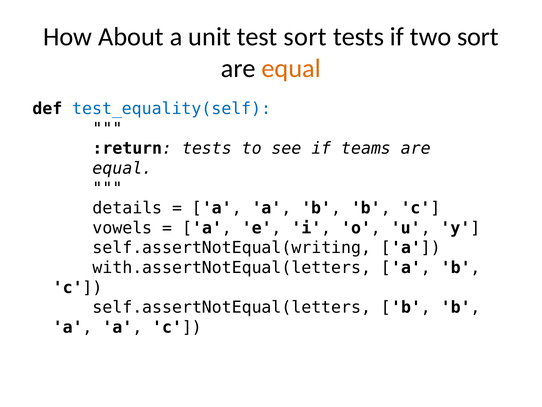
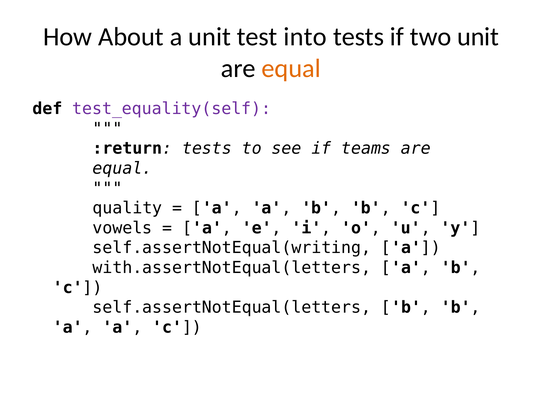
test sort: sort -> into
two sort: sort -> unit
test_equality(self colour: blue -> purple
details: details -> quality
